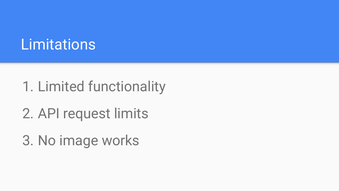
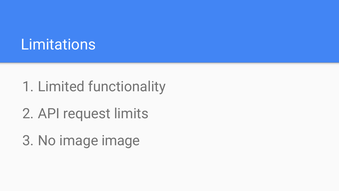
image works: works -> image
